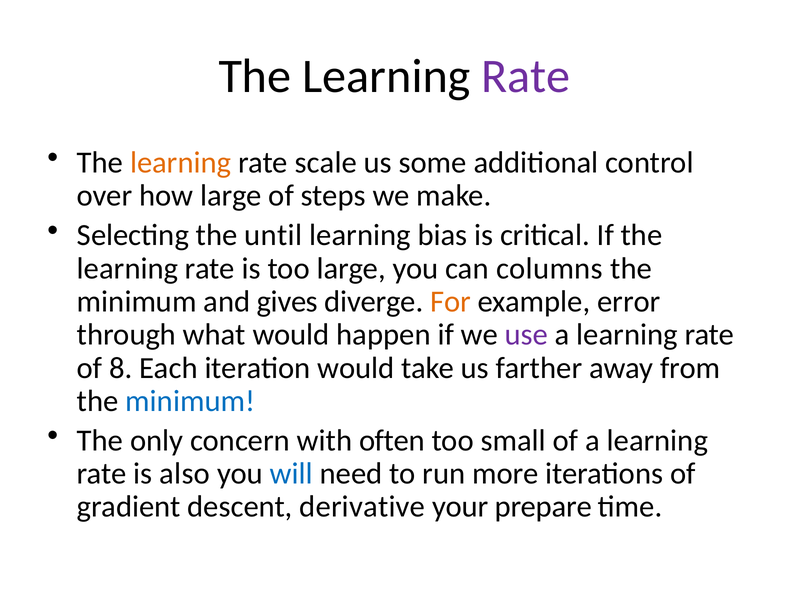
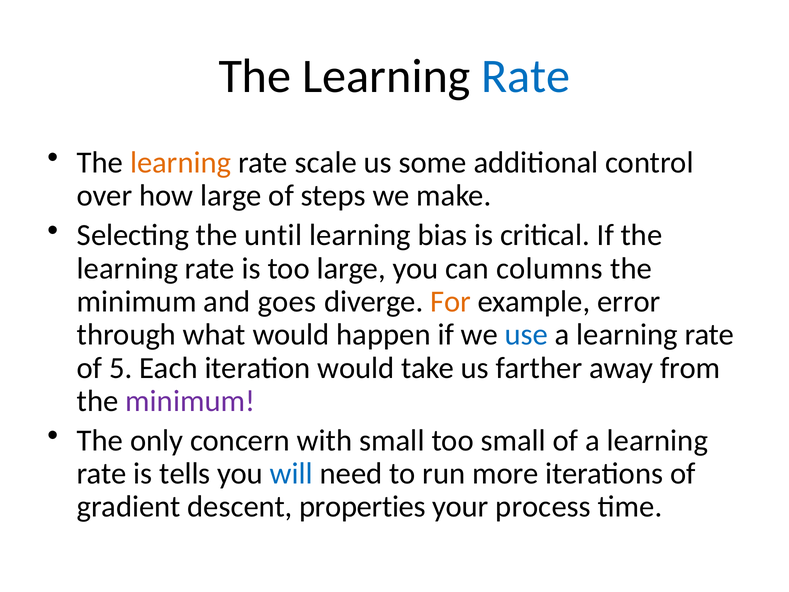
Rate at (526, 76) colour: purple -> blue
gives: gives -> goes
use colour: purple -> blue
8: 8 -> 5
minimum at (190, 401) colour: blue -> purple
with often: often -> small
also: also -> tells
derivative: derivative -> properties
prepare: prepare -> process
